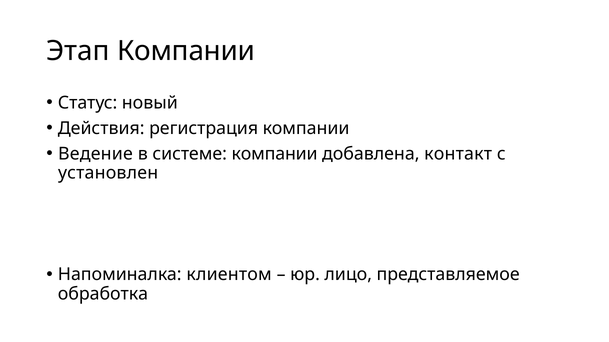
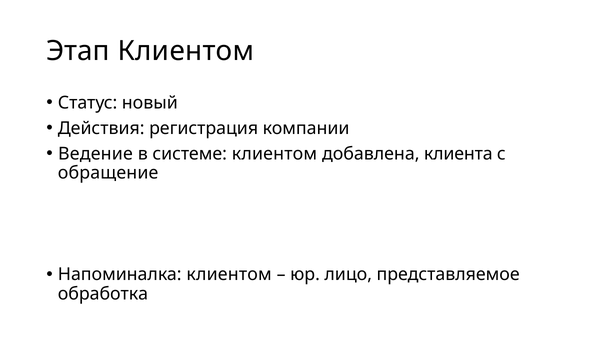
Этап Компании: Компании -> Клиентом
системе компании: компании -> клиентом
контакт: контакт -> клиента
установлен: установлен -> обращение
